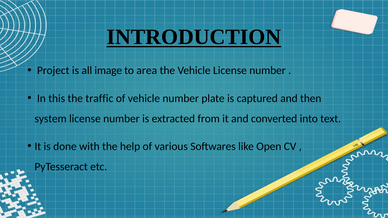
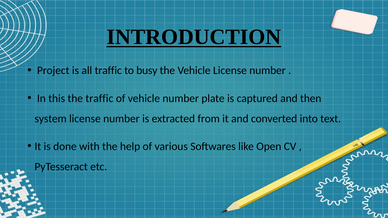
all image: image -> traffic
area: area -> busy
